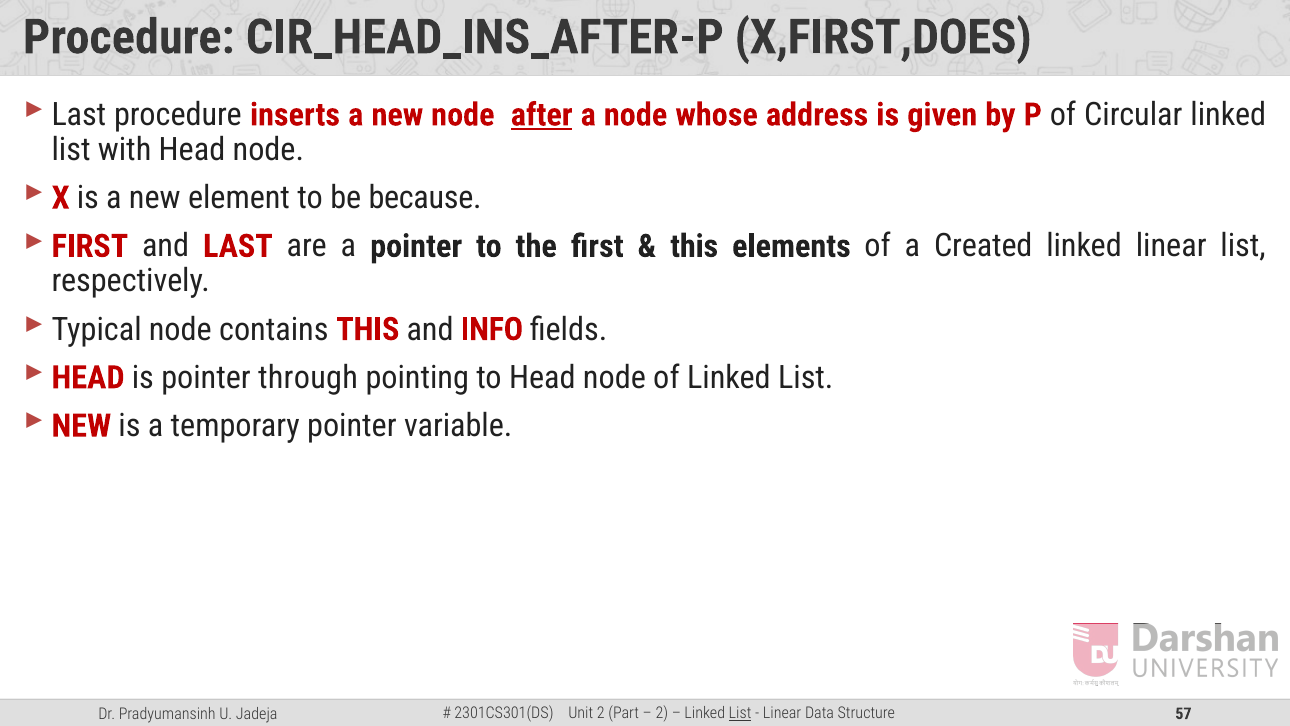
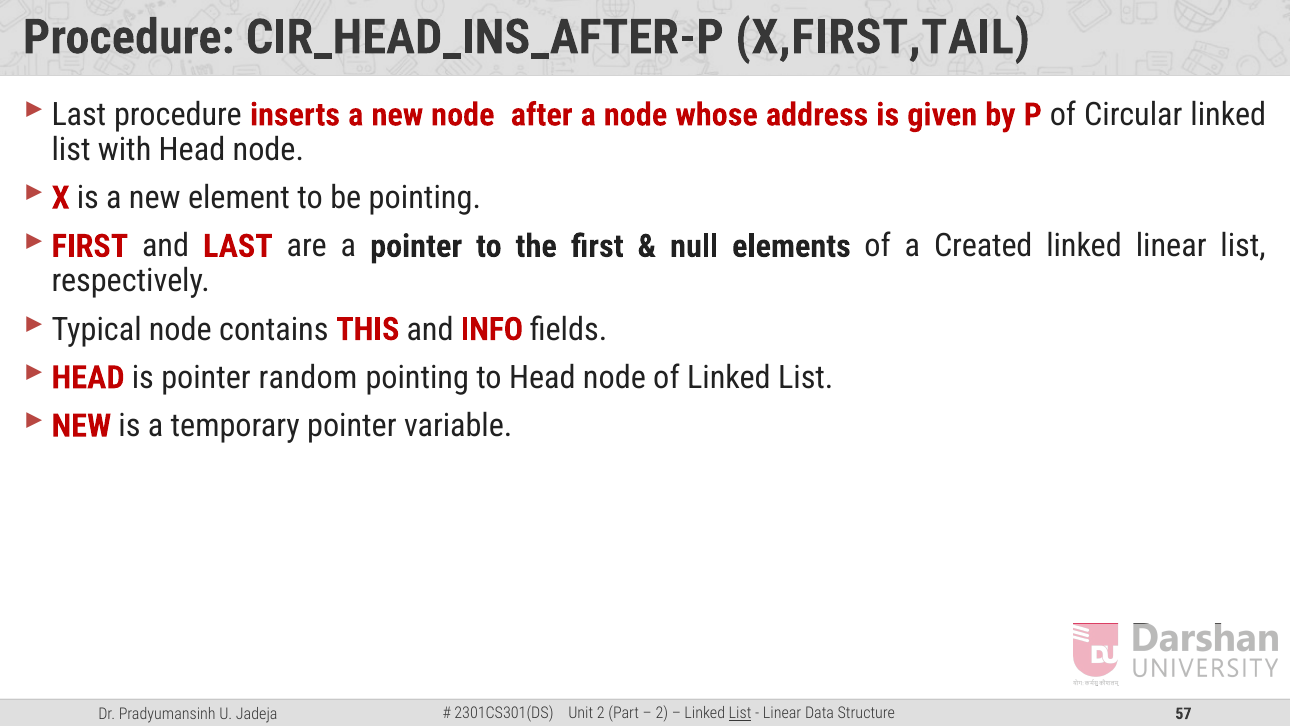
X,FIRST,DOES: X,FIRST,DOES -> X,FIRST,TAIL
after underline: present -> none
be because: because -> pointing
this at (694, 246): this -> null
through: through -> random
